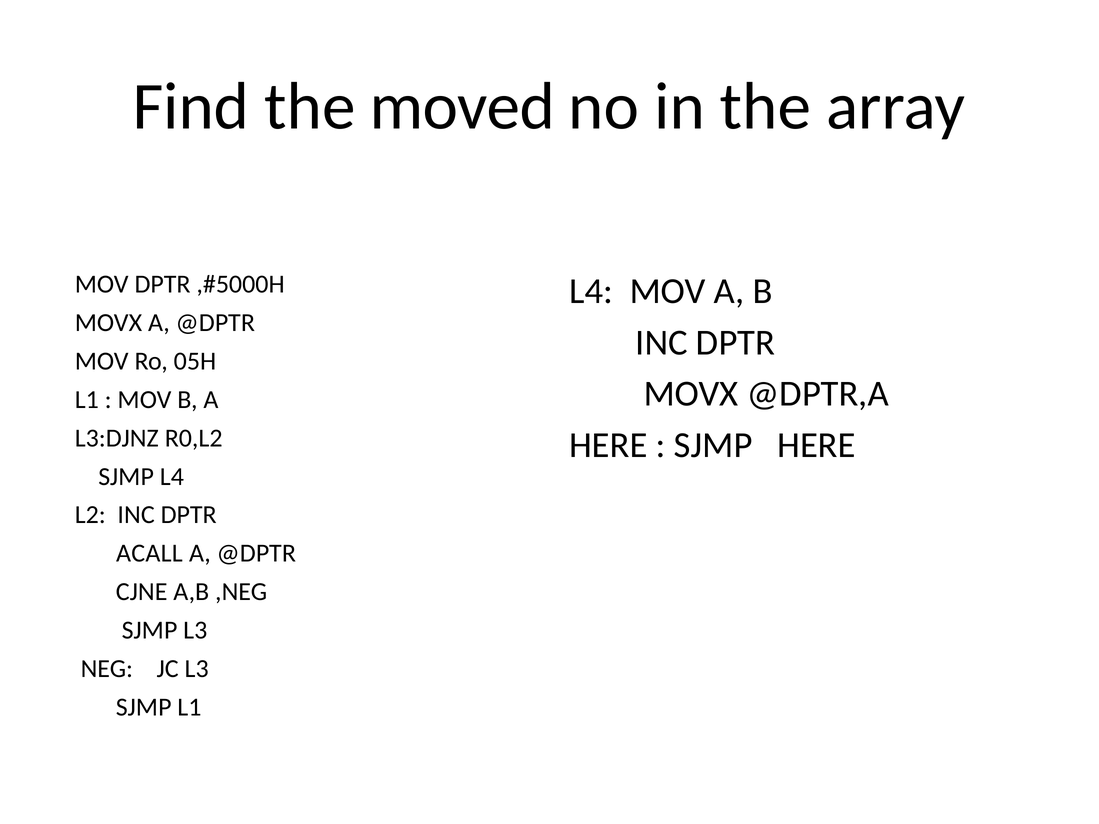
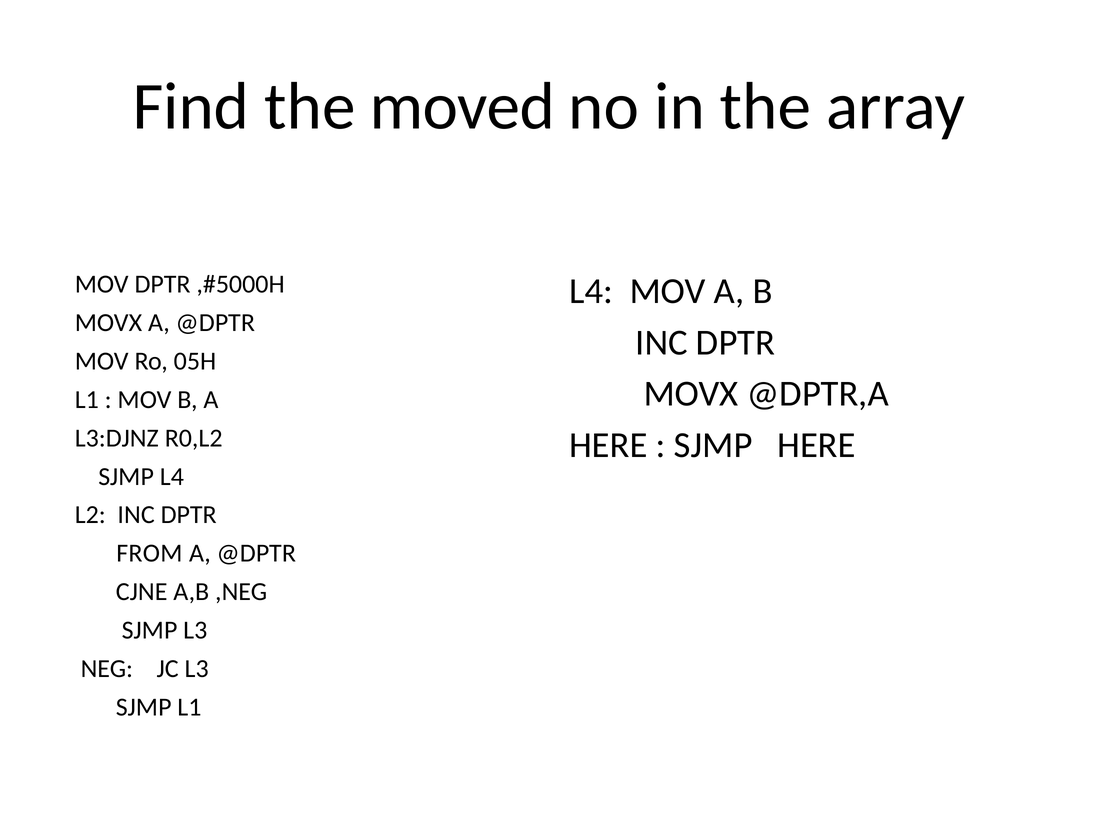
ACALL: ACALL -> FROM
